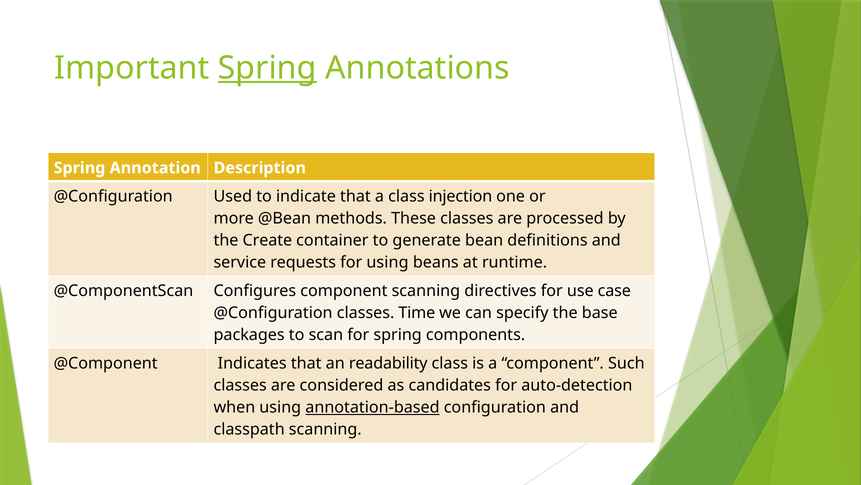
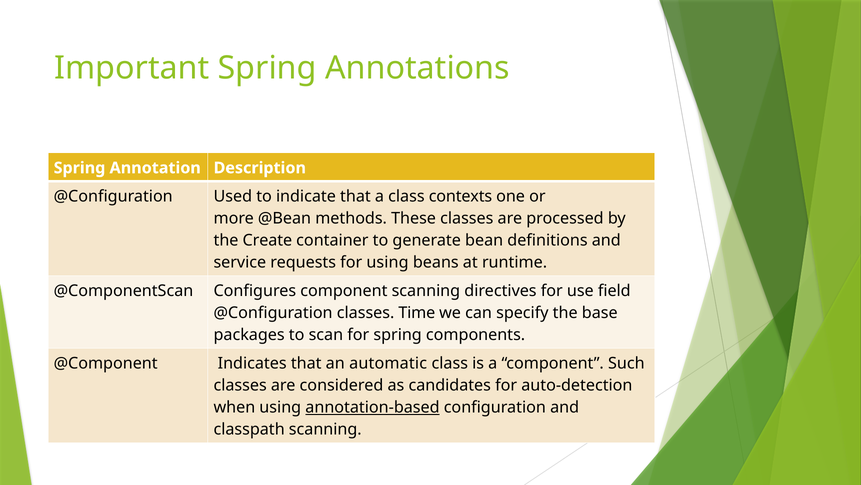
Spring at (267, 68) underline: present -> none
injection: injection -> contexts
case: case -> field
readability: readability -> automatic
